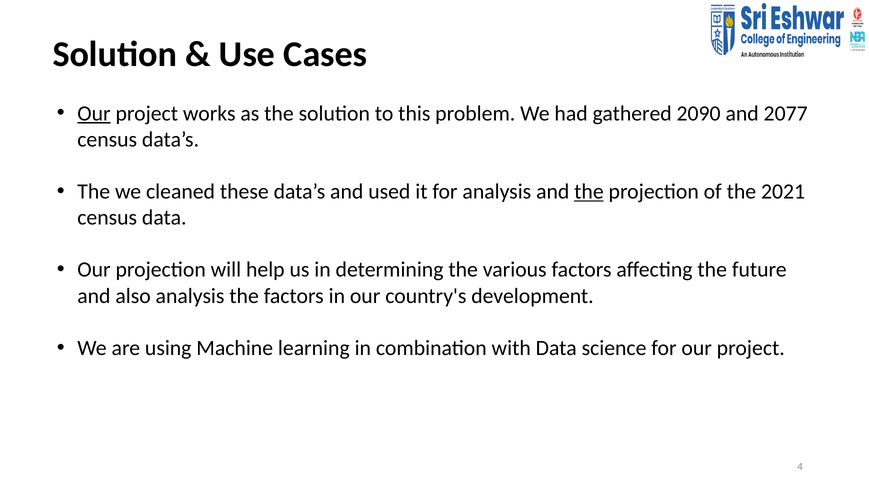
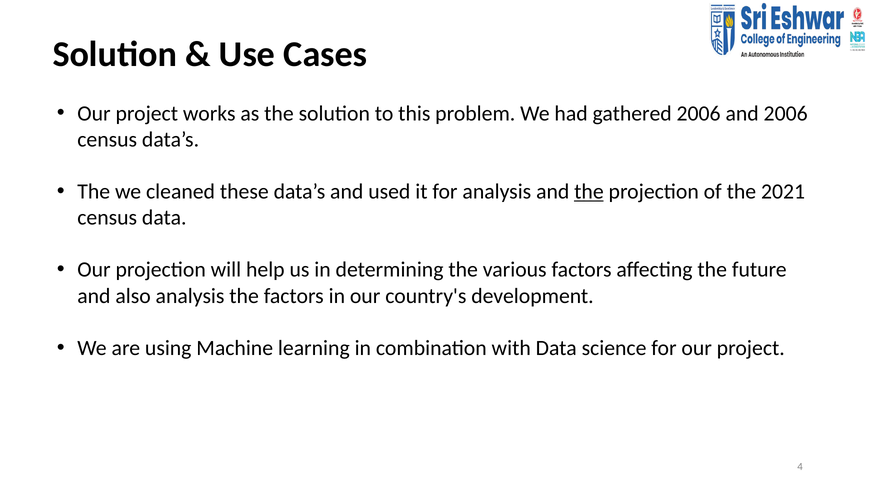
Our at (94, 113) underline: present -> none
gathered 2090: 2090 -> 2006
and 2077: 2077 -> 2006
